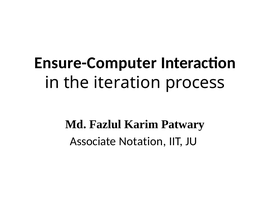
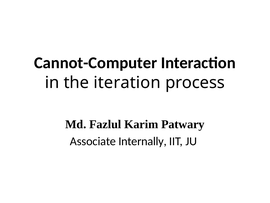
Ensure-Computer: Ensure-Computer -> Cannot-Computer
Notation: Notation -> Internally
